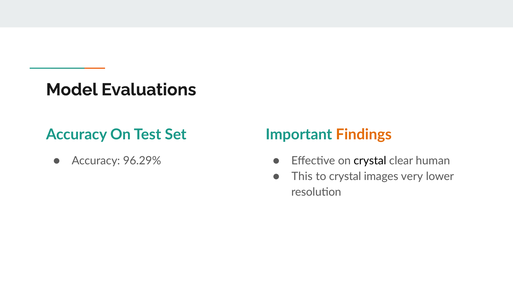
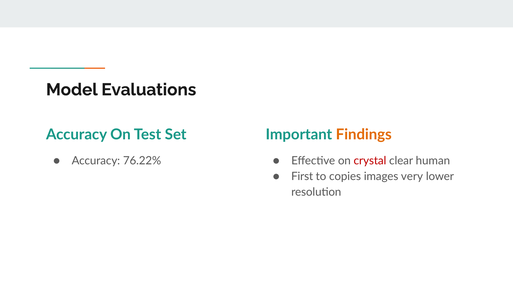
96.29%: 96.29% -> 76.22%
crystal at (370, 160) colour: black -> red
This: This -> First
to crystal: crystal -> copies
